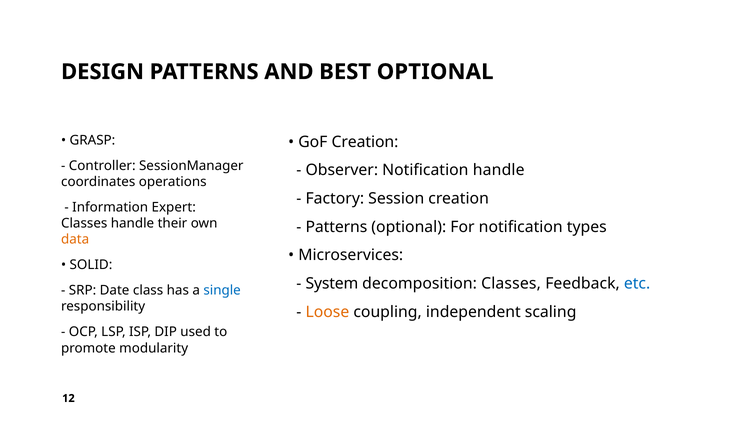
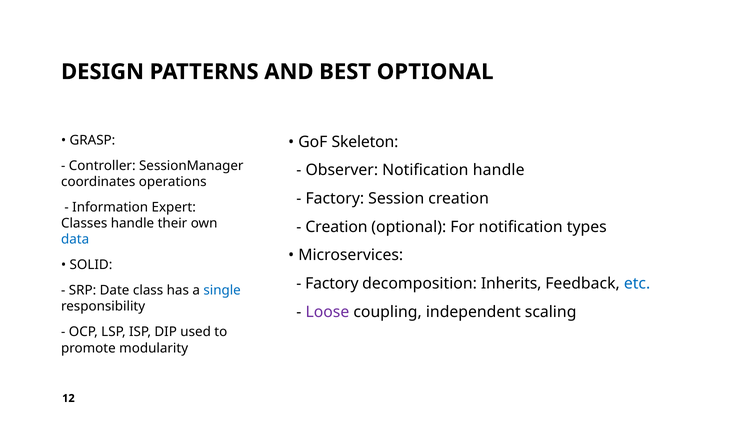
GoF Creation: Creation -> Skeleton
Patterns at (336, 227): Patterns -> Creation
data colour: orange -> blue
System at (332, 284): System -> Factory
decomposition Classes: Classes -> Inherits
Loose colour: orange -> purple
